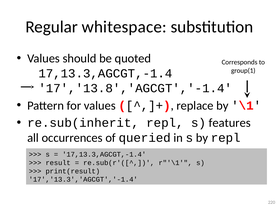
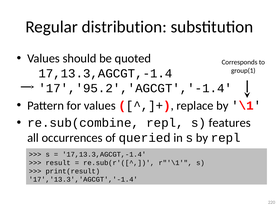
whitespace: whitespace -> distribution
17','13.8','AGCGT','-1.4: 17','13.8','AGCGT','-1.4 -> 17','95.2','AGCGT','-1.4
re.sub(inherit: re.sub(inherit -> re.sub(combine
